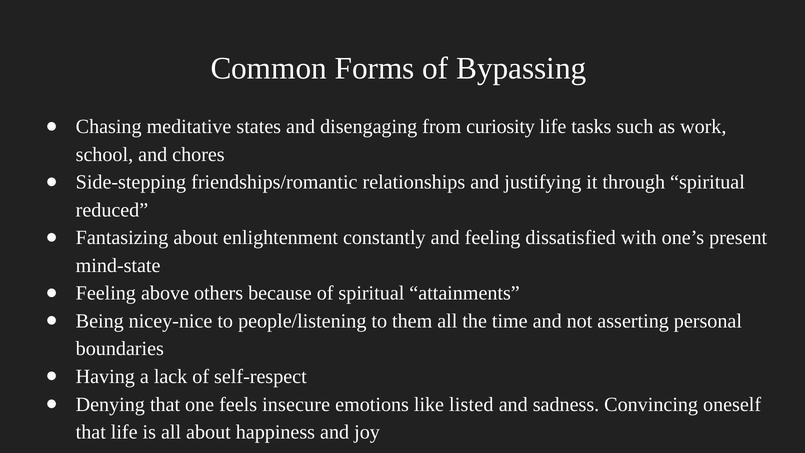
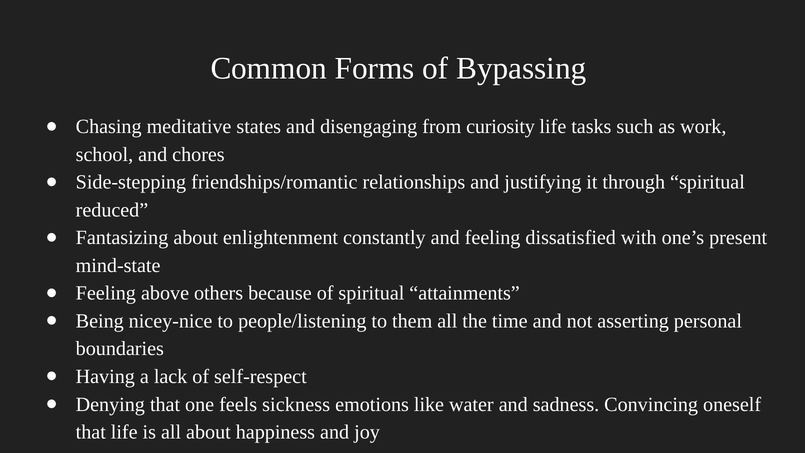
insecure: insecure -> sickness
listed: listed -> water
